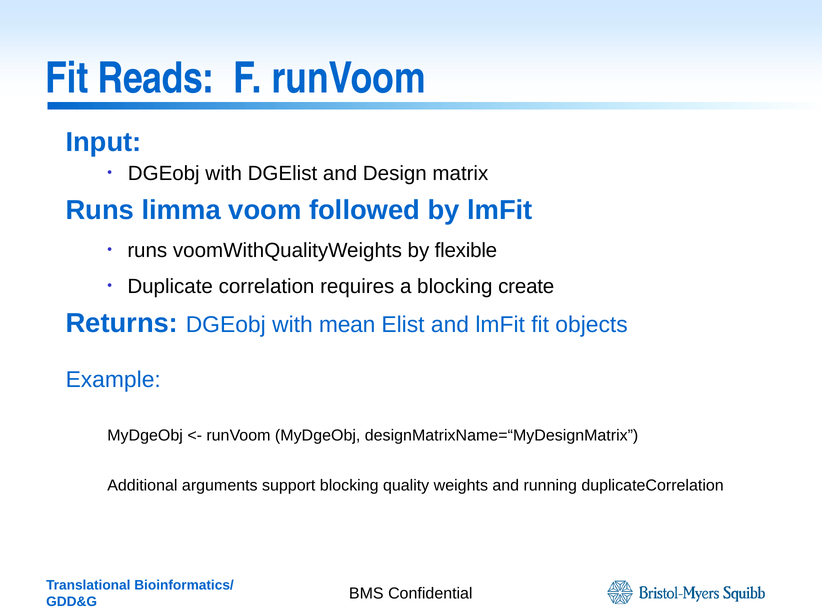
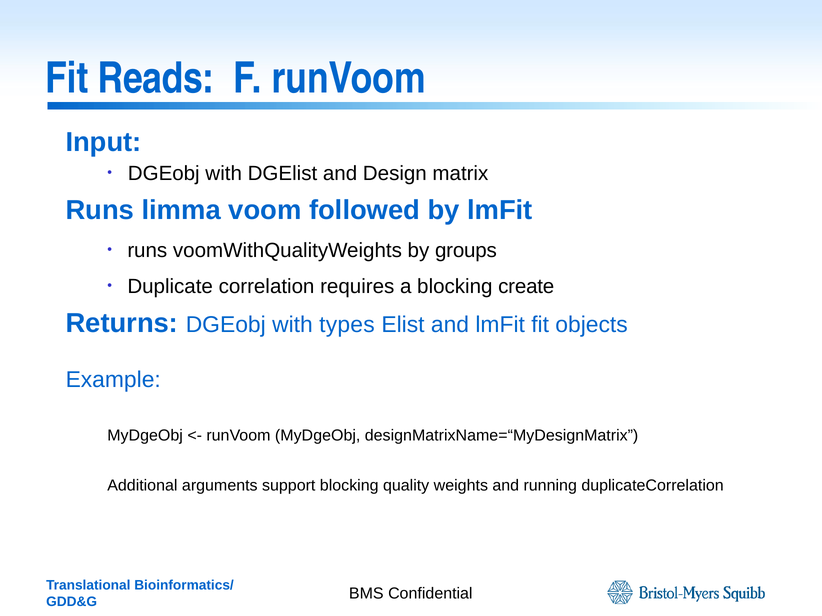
flexible: flexible -> groups
mean: mean -> types
